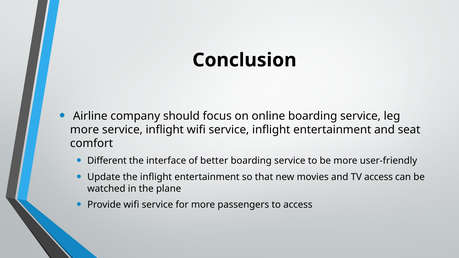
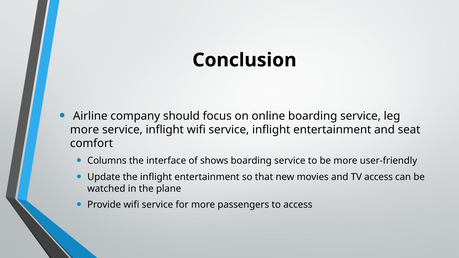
Different: Different -> Columns
better: better -> shows
